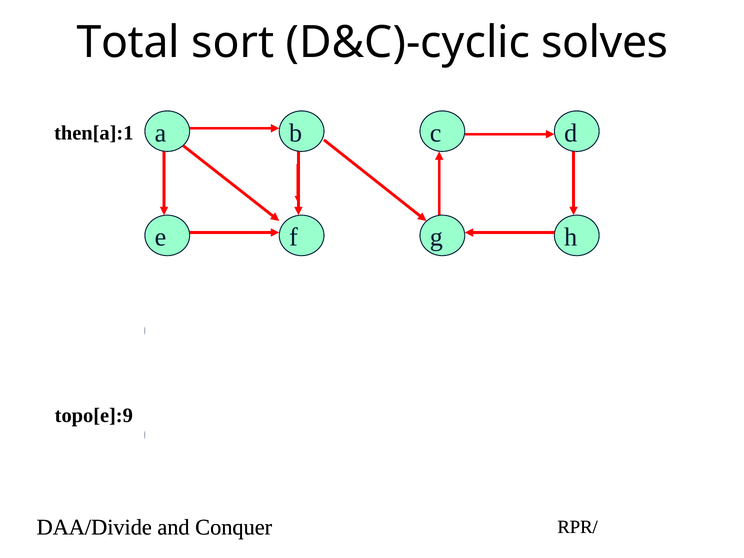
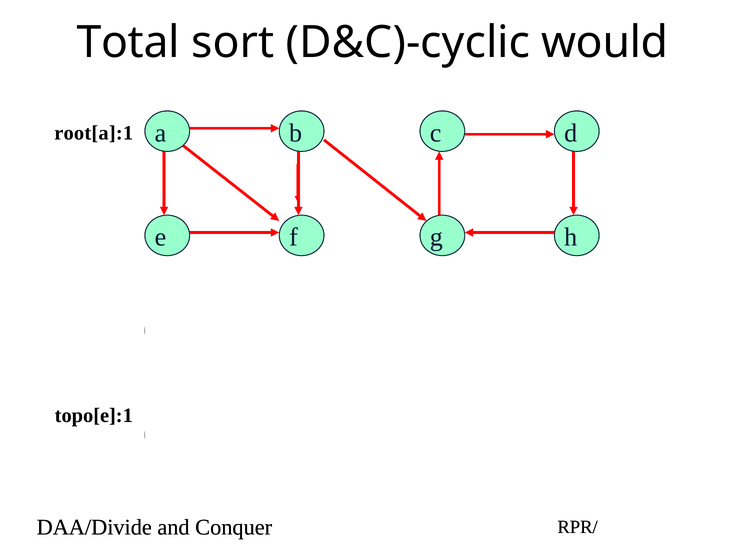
solves: solves -> would
then[a]:1: then[a]:1 -> root[a]:1
topo[e]:9: topo[e]:9 -> topo[e]:1
